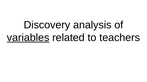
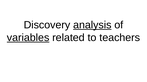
analysis underline: none -> present
